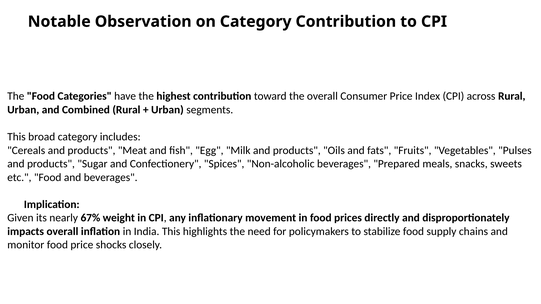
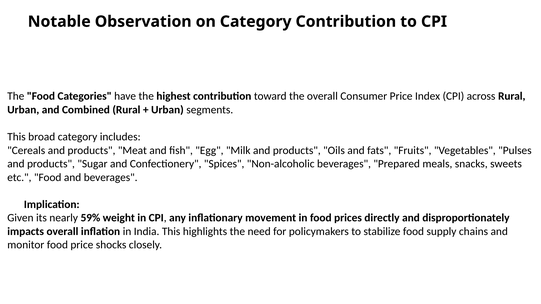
67%: 67% -> 59%
